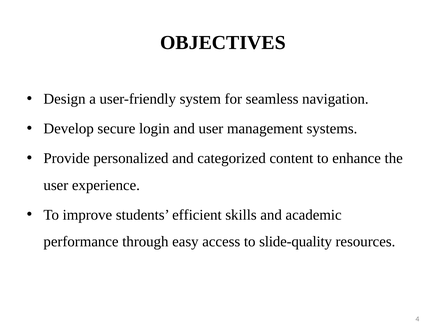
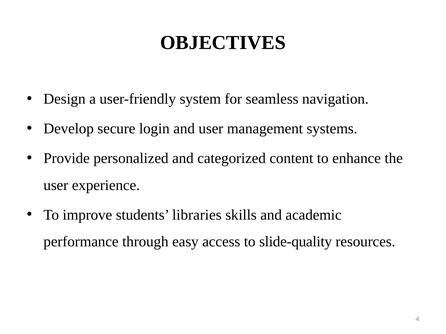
efficient: efficient -> libraries
